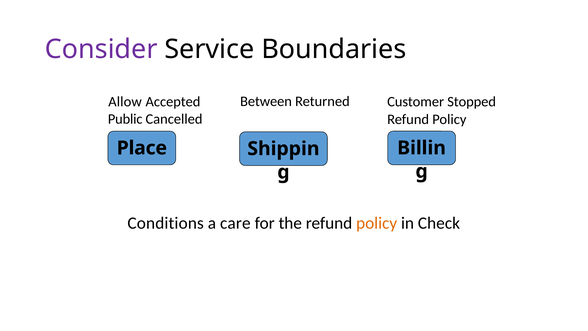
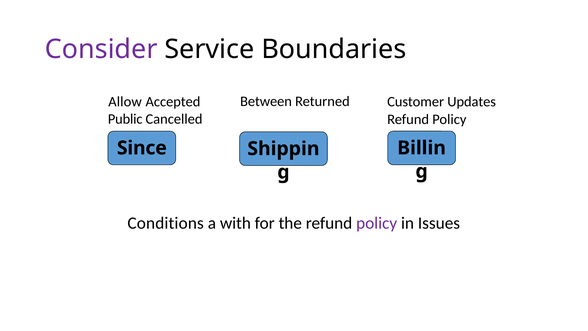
Stopped: Stopped -> Updates
Place: Place -> Since
care: care -> with
policy at (377, 223) colour: orange -> purple
Check: Check -> Issues
